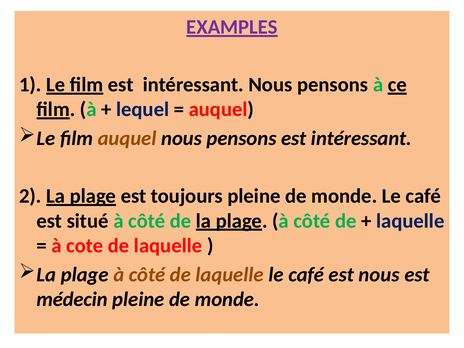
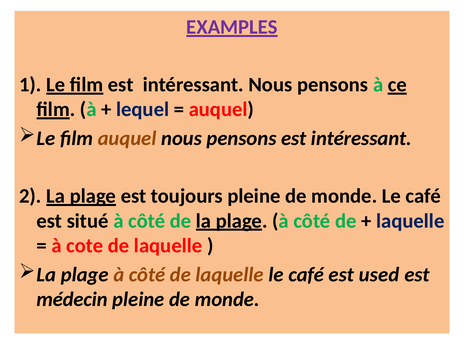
est nous: nous -> used
